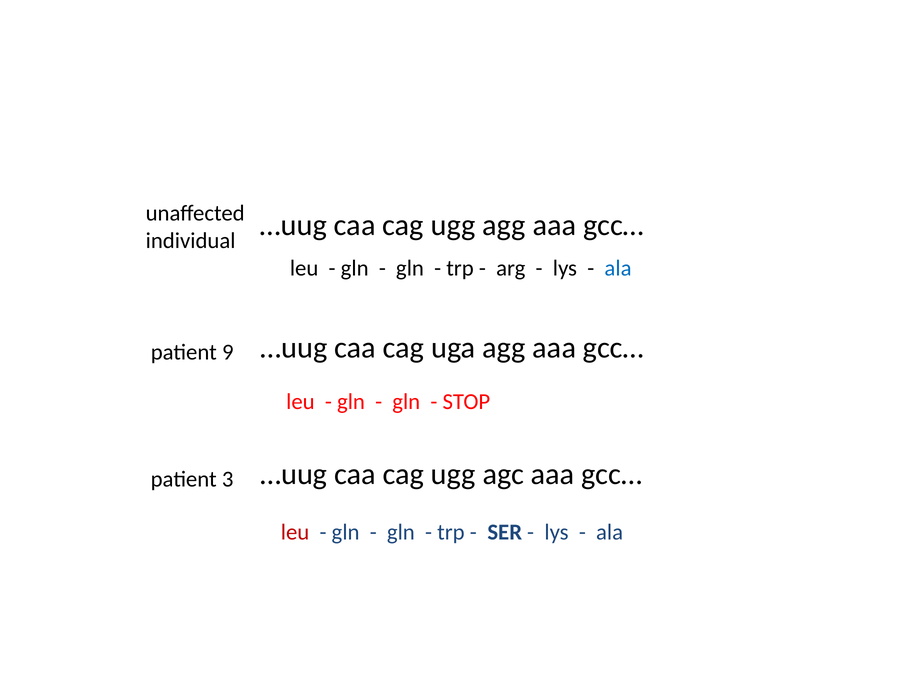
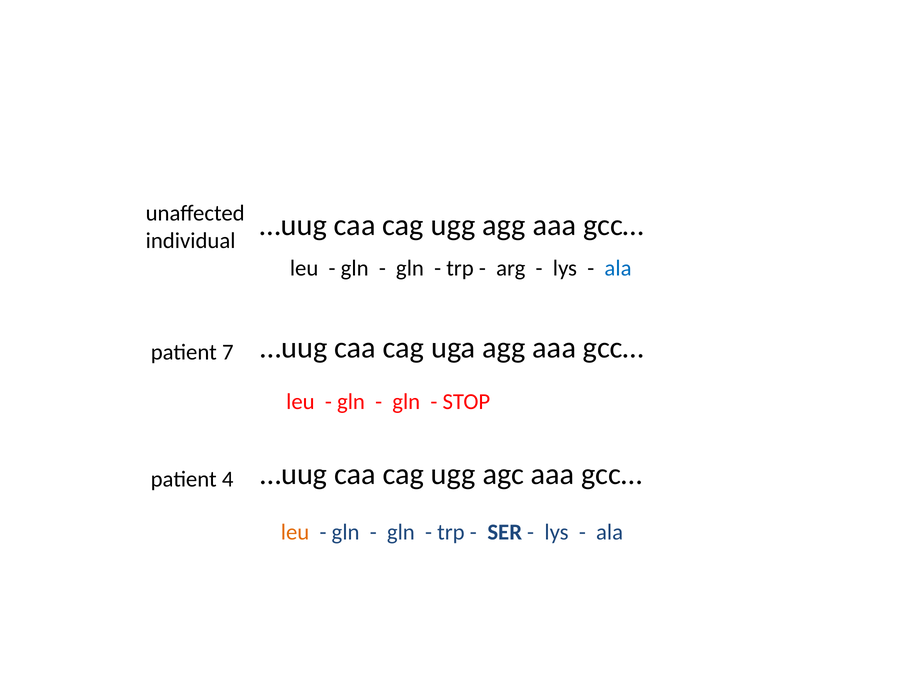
9: 9 -> 7
3: 3 -> 4
leu at (295, 532) colour: red -> orange
